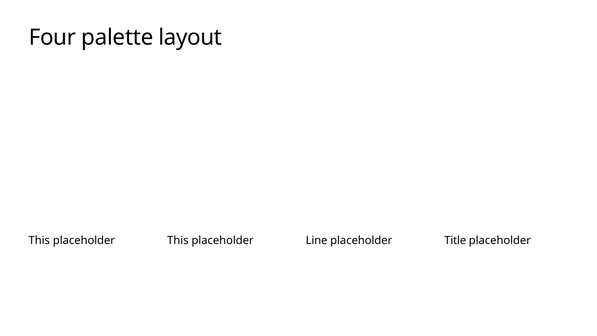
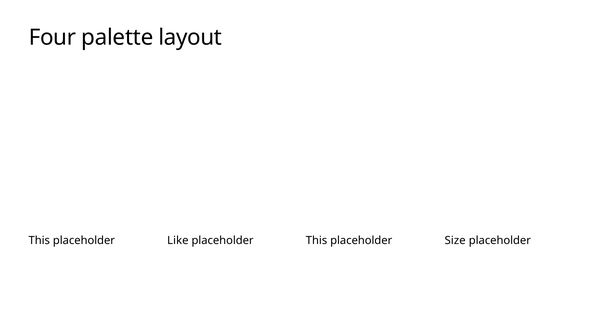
placeholder This: This -> Like
placeholder Line: Line -> This
Title: Title -> Size
